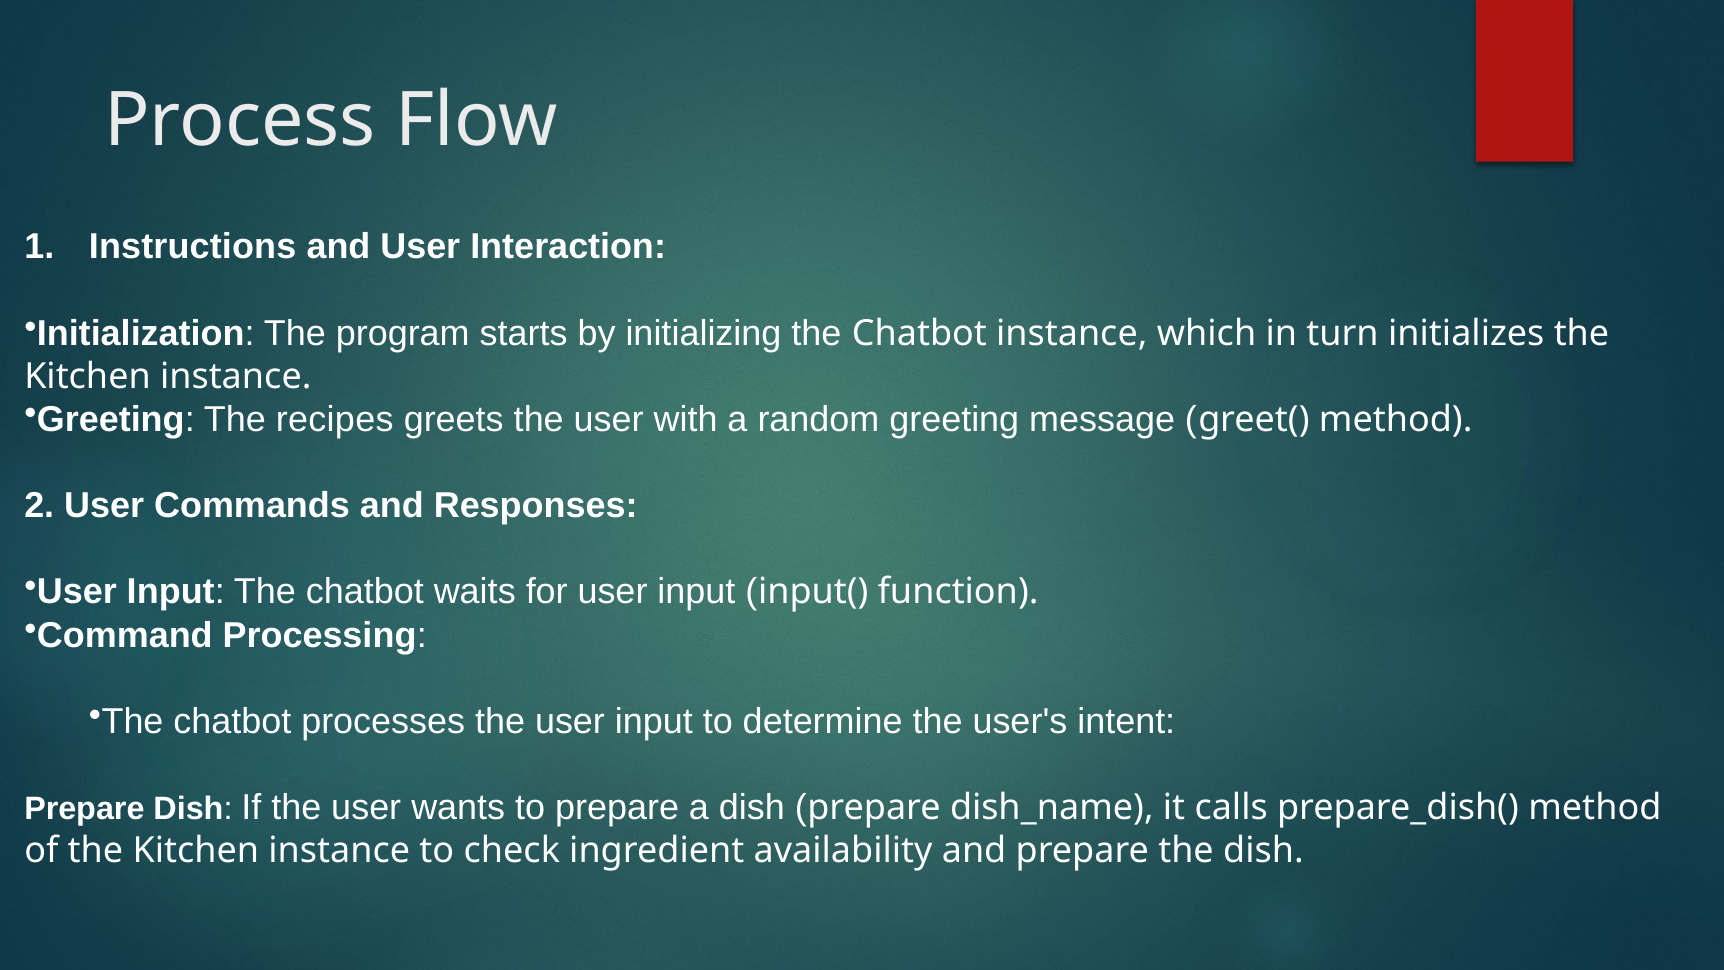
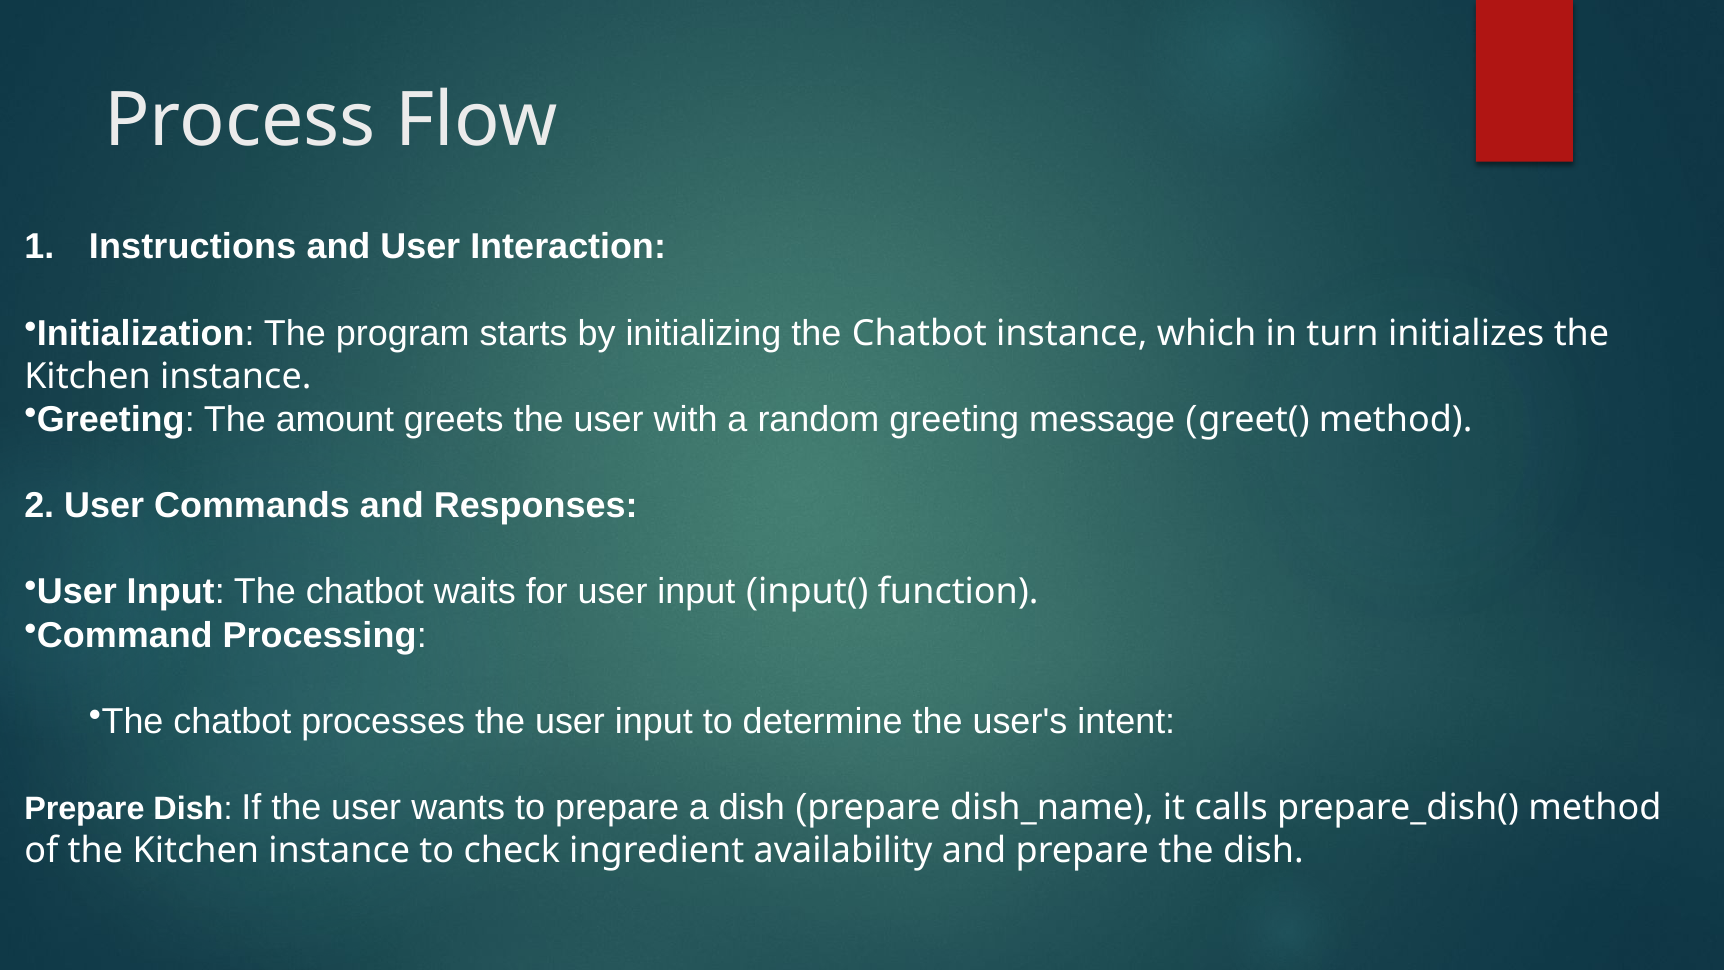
recipes: recipes -> amount
